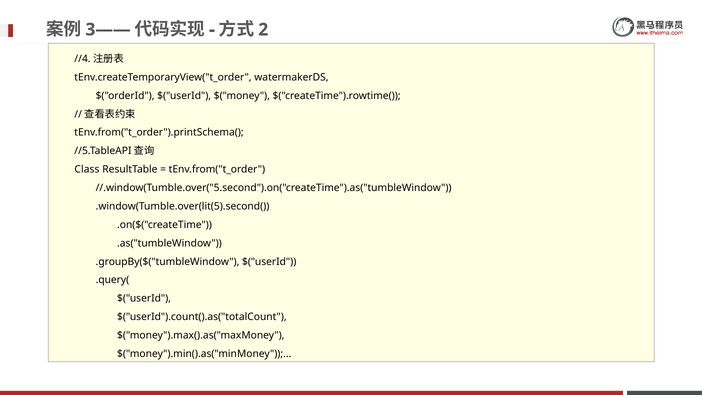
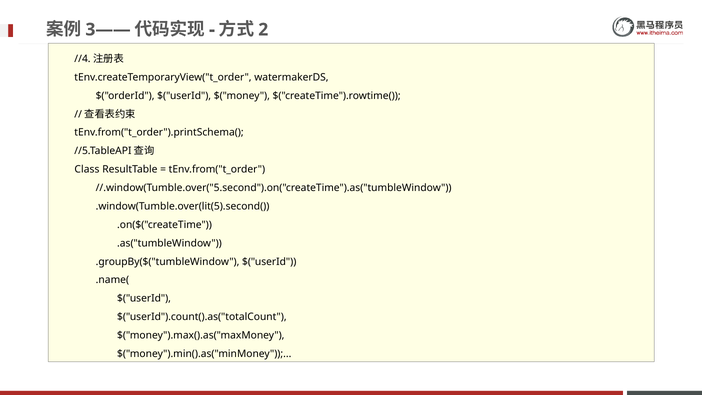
.query(: .query( -> .name(
